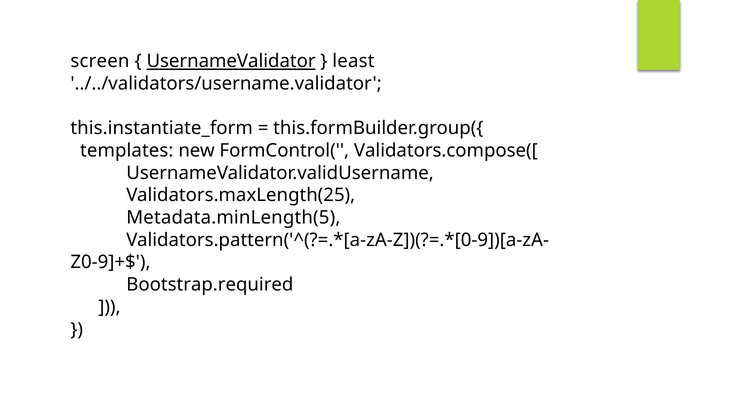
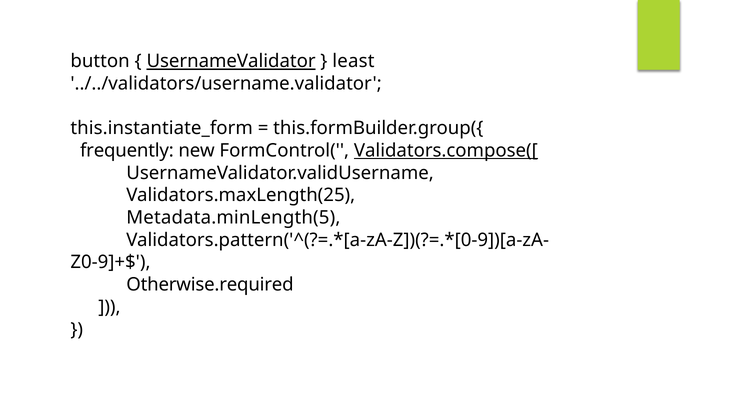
screen: screen -> button
templates: templates -> frequently
Validators.compose([ underline: none -> present
Bootstrap.required: Bootstrap.required -> Otherwise.required
